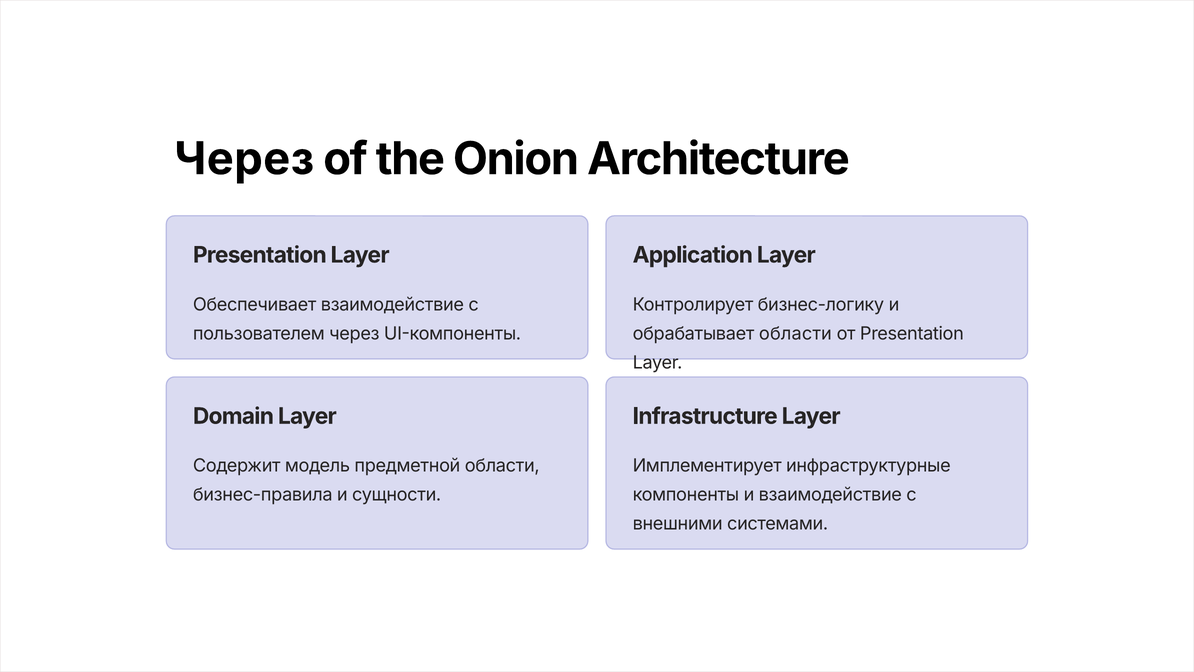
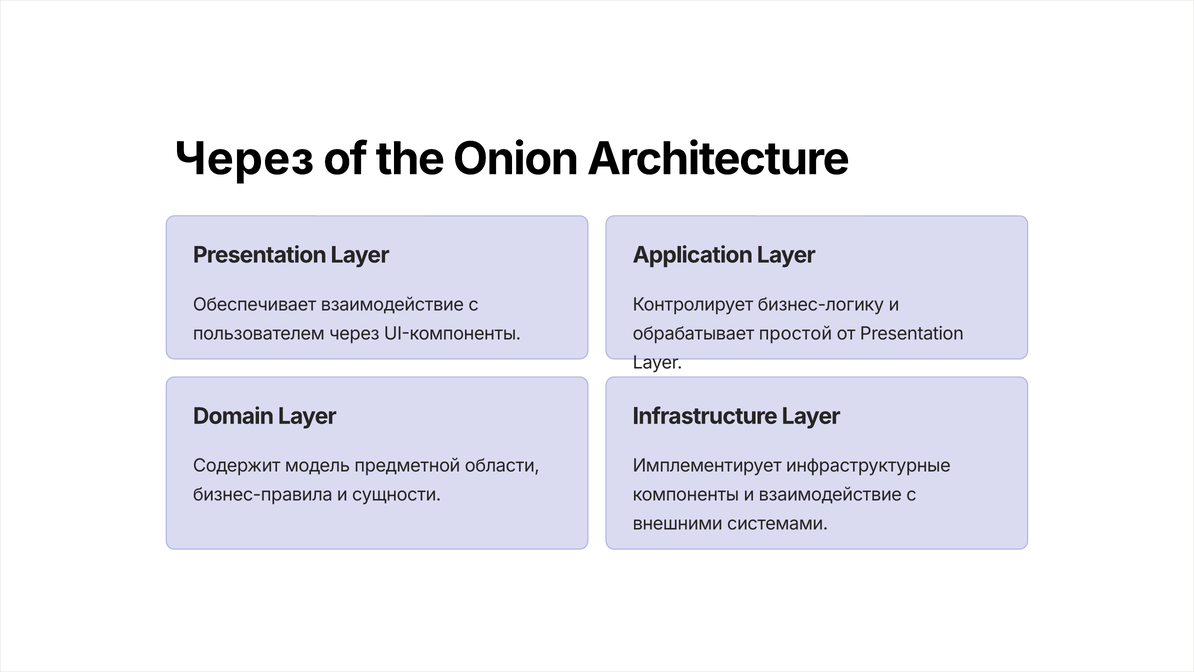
обрабатывает области: области -> простой
